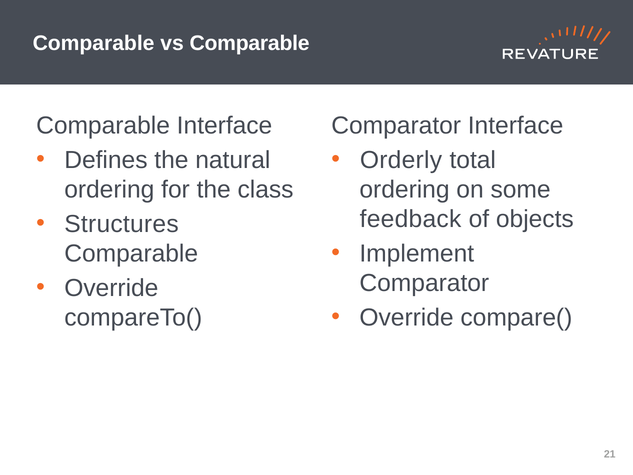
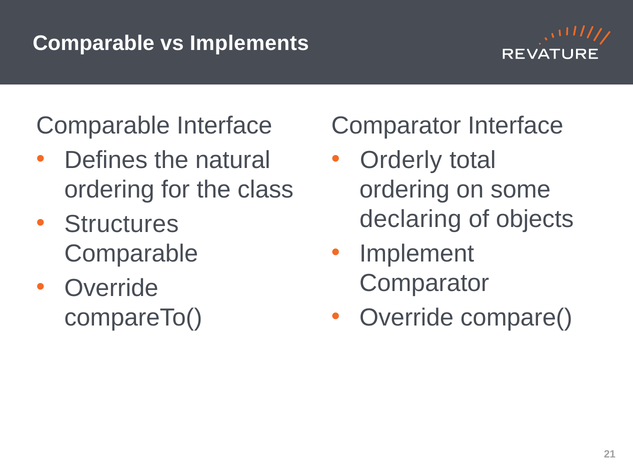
vs Comparable: Comparable -> Implements
feedback: feedback -> declaring
